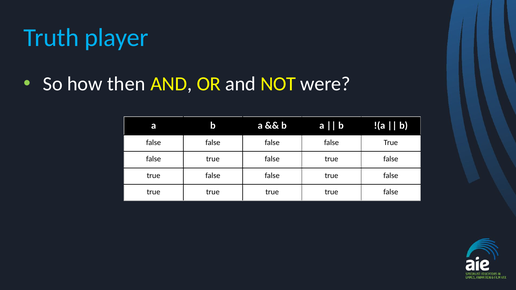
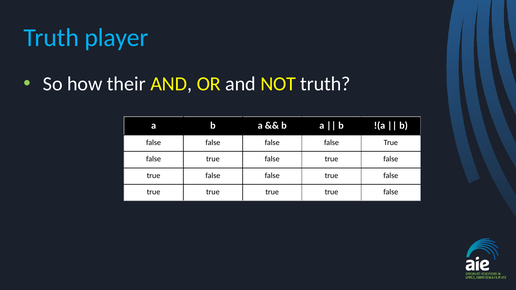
then: then -> their
NOT were: were -> truth
